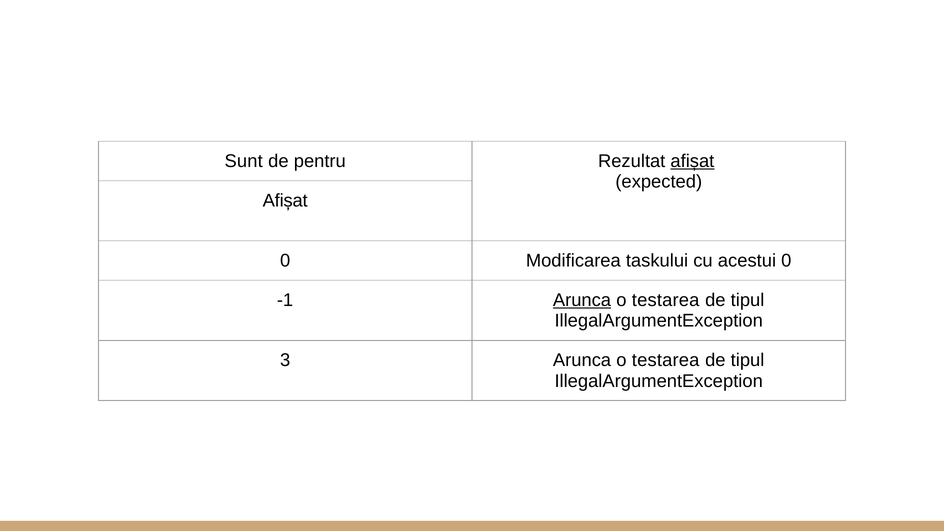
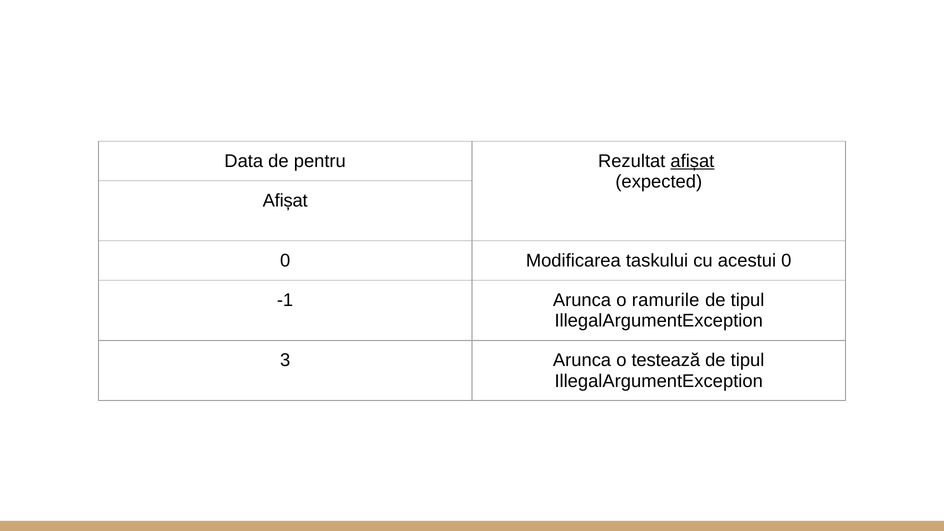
Sunt: Sunt -> Data
Arunca at (582, 300) underline: present -> none
testarea at (666, 300): testarea -> ramurile
3 Arunca o testarea: testarea -> testează
